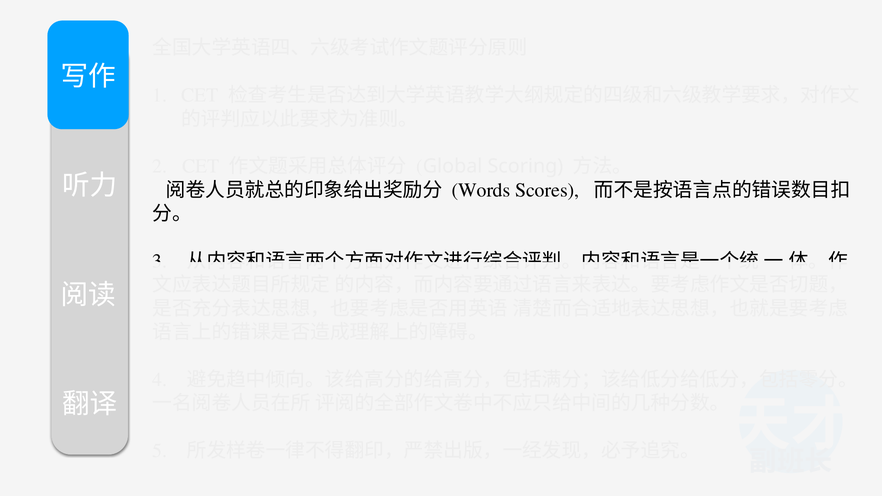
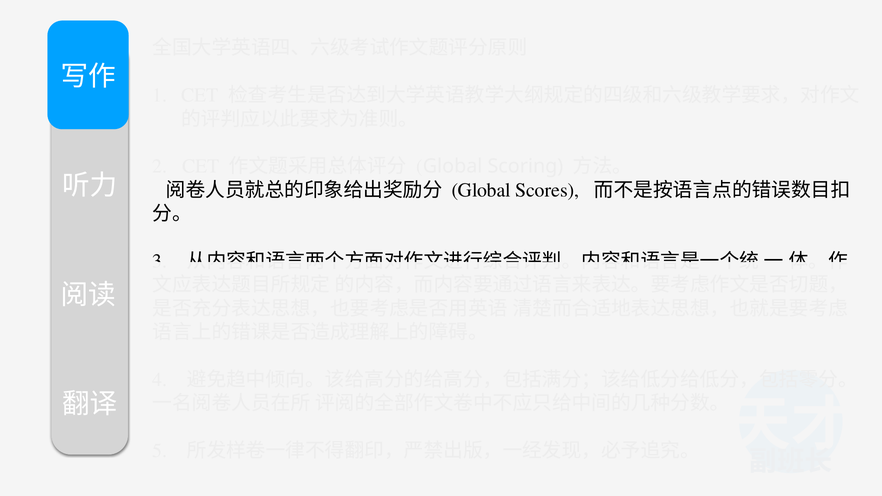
Words at (481, 190): Words -> Global
